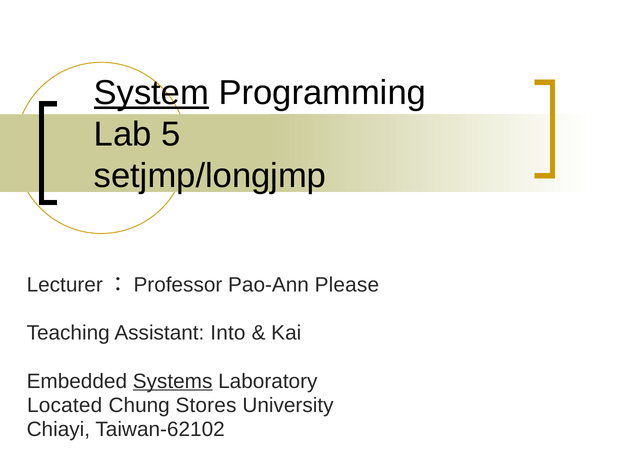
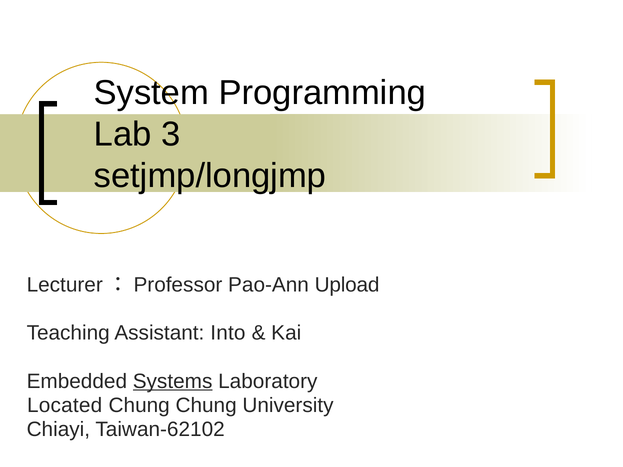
System underline: present -> none
5: 5 -> 3
Please: Please -> Upload
Chung Stores: Stores -> Chung
